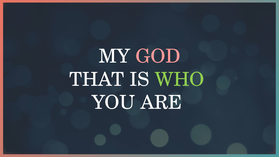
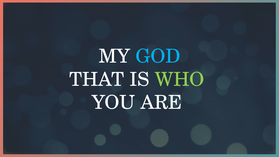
GOD colour: pink -> light blue
